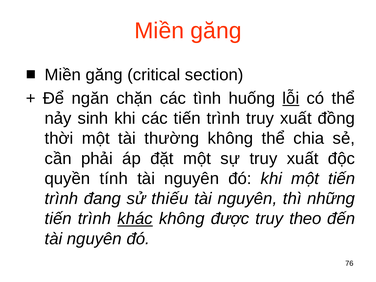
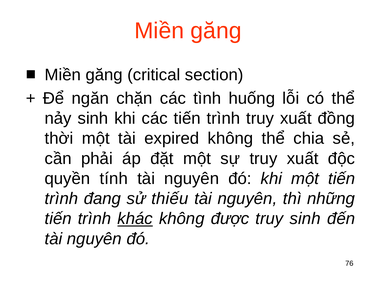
lỗi underline: present -> none
thường: thường -> expired
truy theo: theo -> sinh
